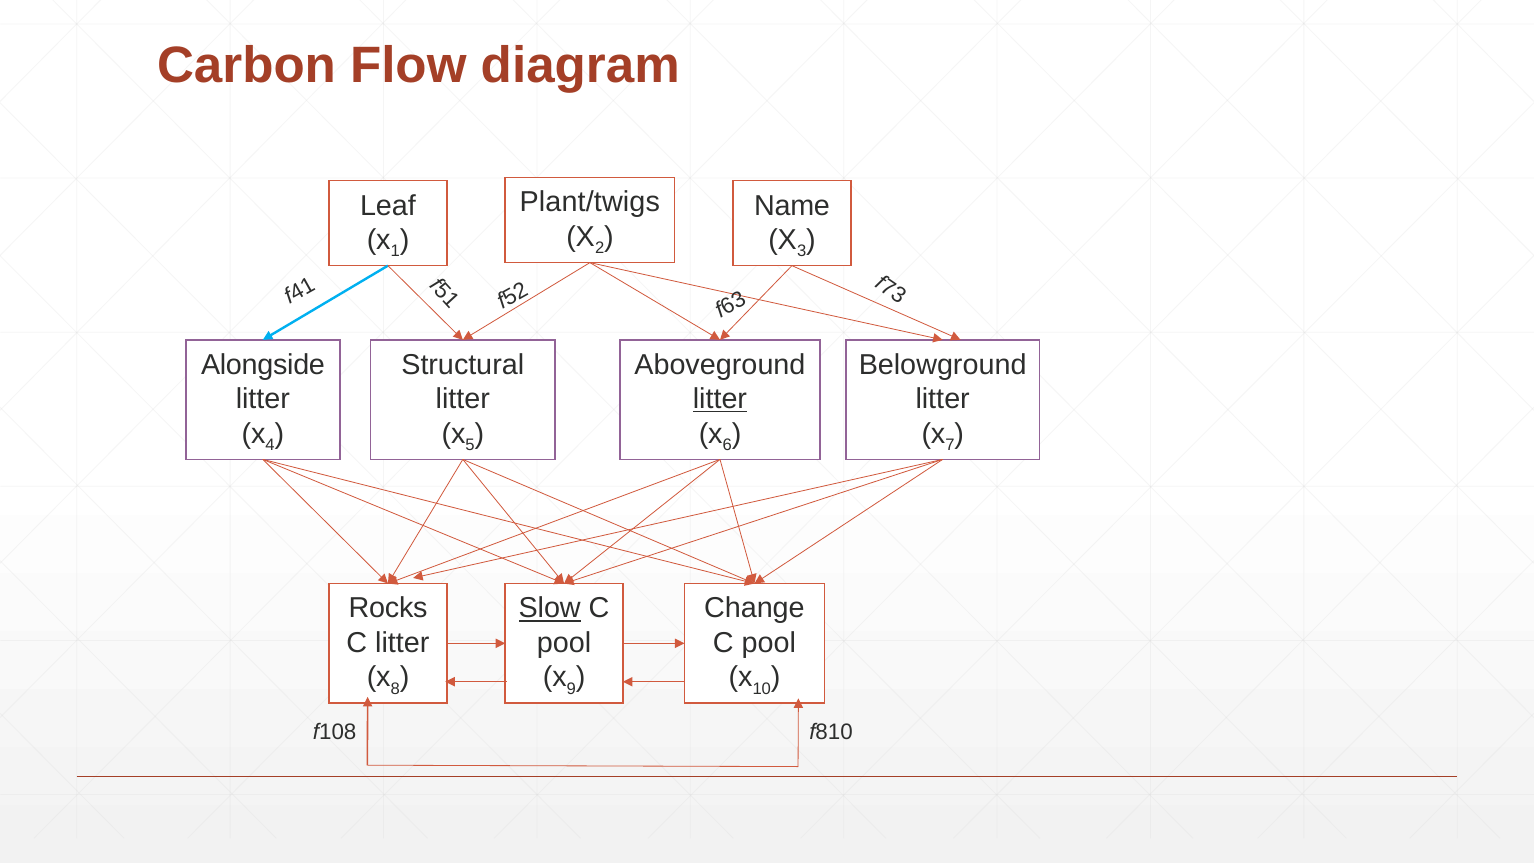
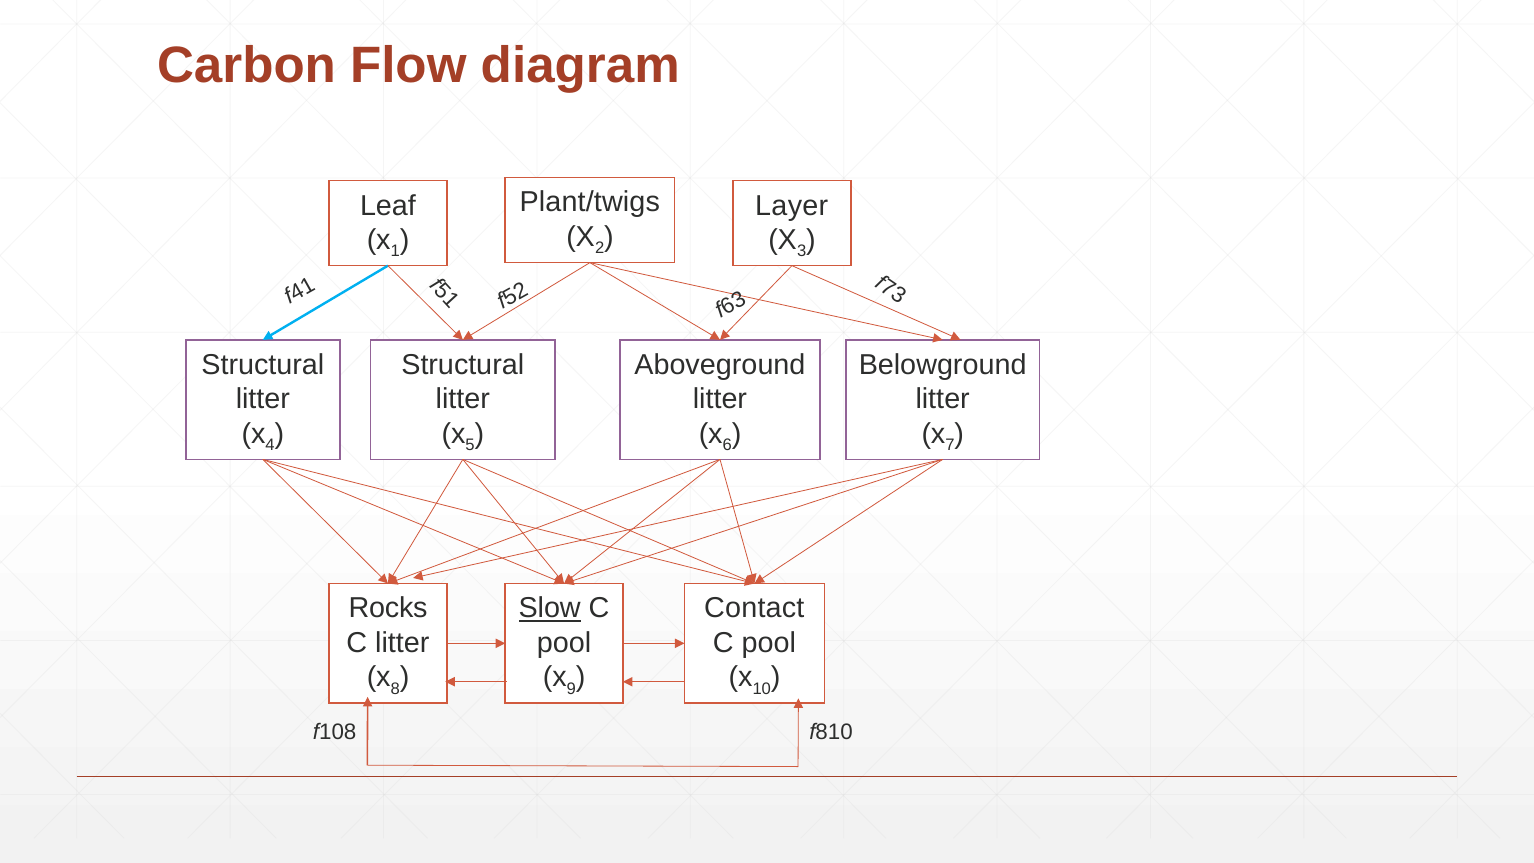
Name: Name -> Layer
Alongside at (263, 365): Alongside -> Structural
litter at (720, 399) underline: present -> none
Change: Change -> Contact
